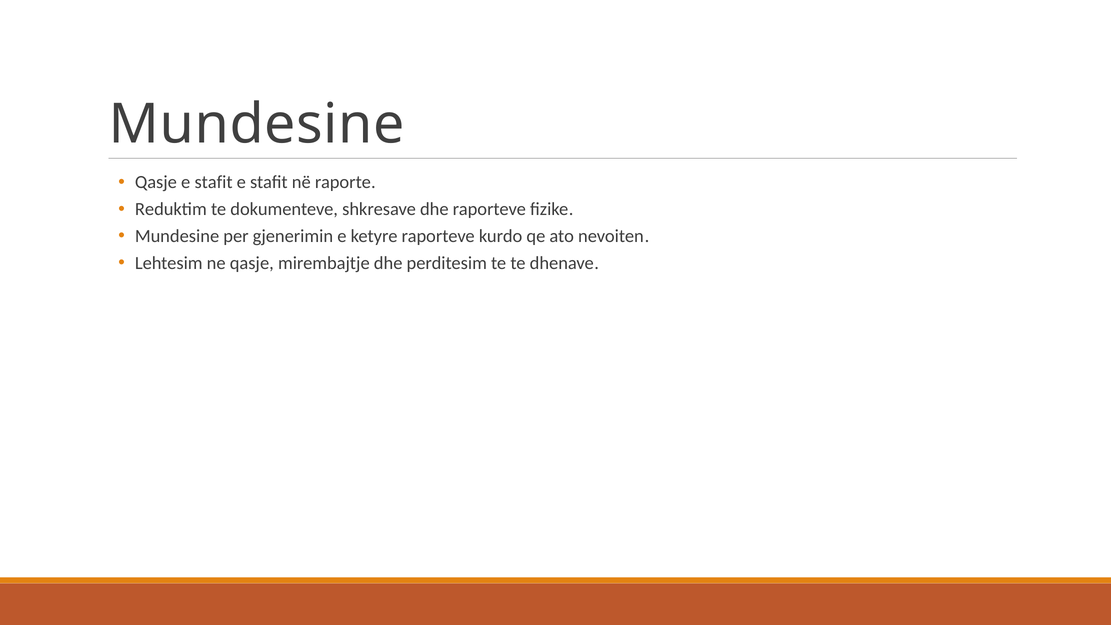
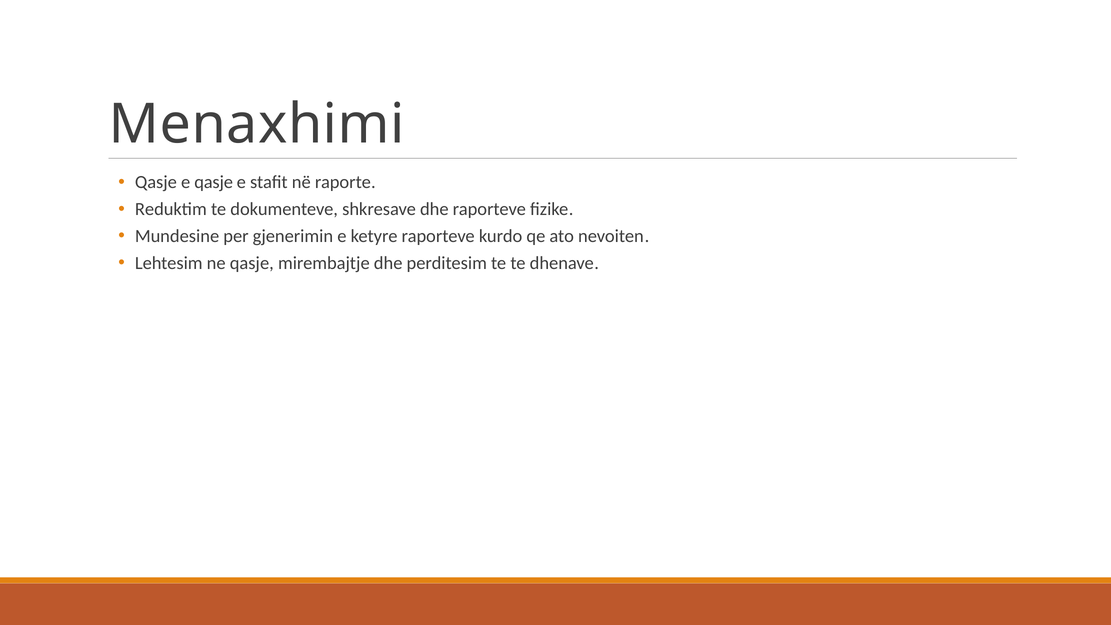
Mundesine at (257, 124): Mundesine -> Menaxhimi
Qasje e stafit: stafit -> qasje
